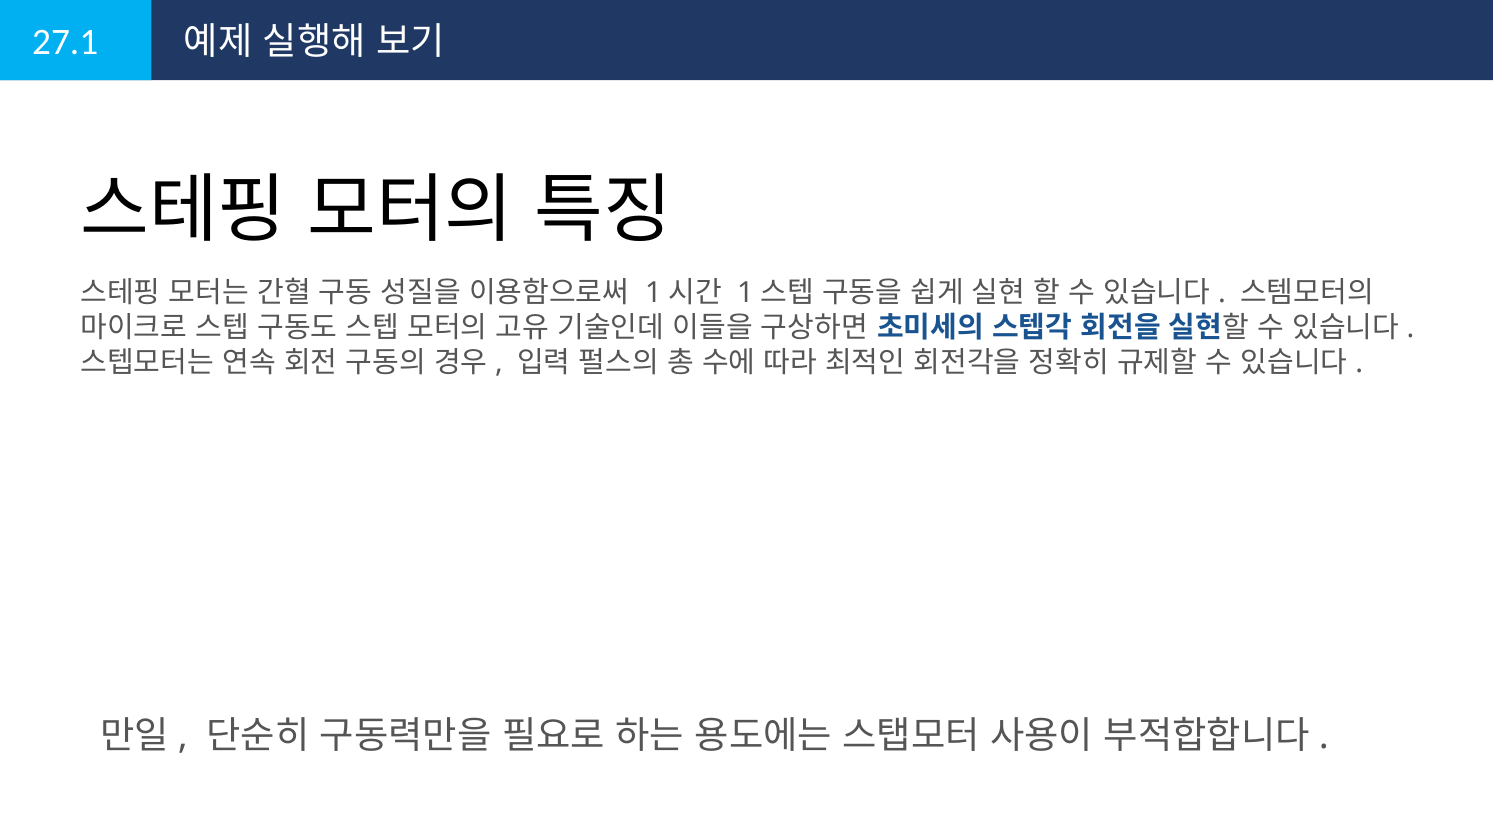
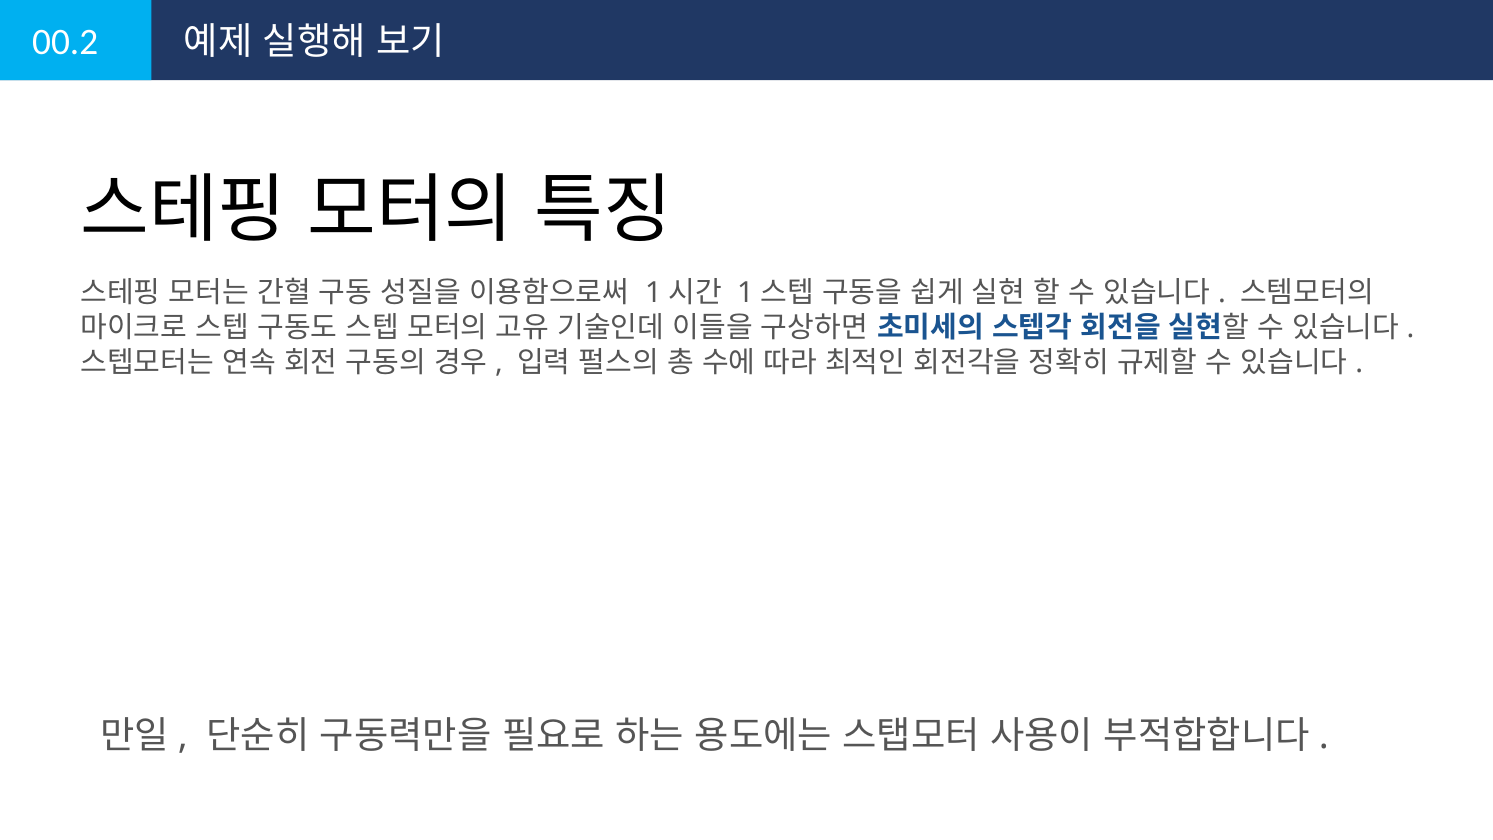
27.1: 27.1 -> 00.2
